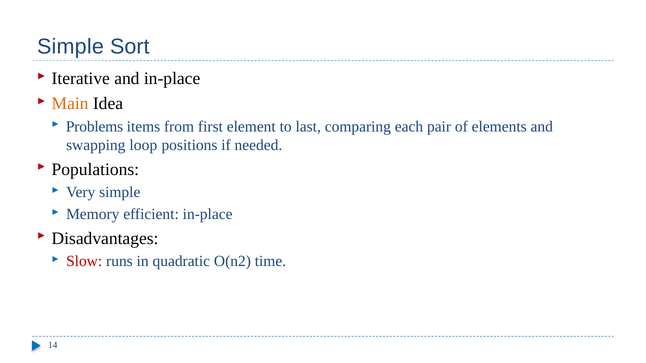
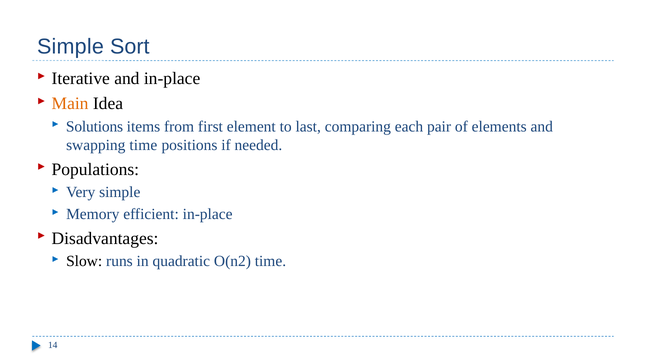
Problems: Problems -> Solutions
swapping loop: loop -> time
Slow colour: red -> black
